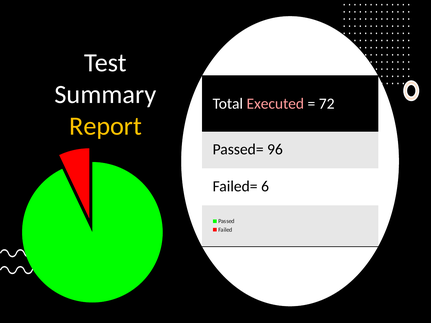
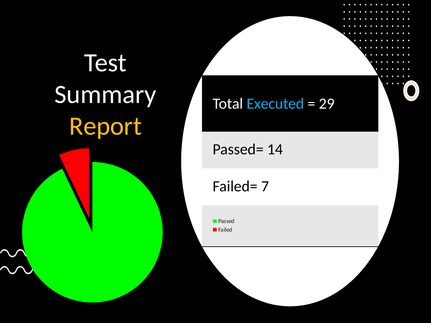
Executed colour: pink -> light blue
72: 72 -> 29
96: 96 -> 14
6: 6 -> 7
